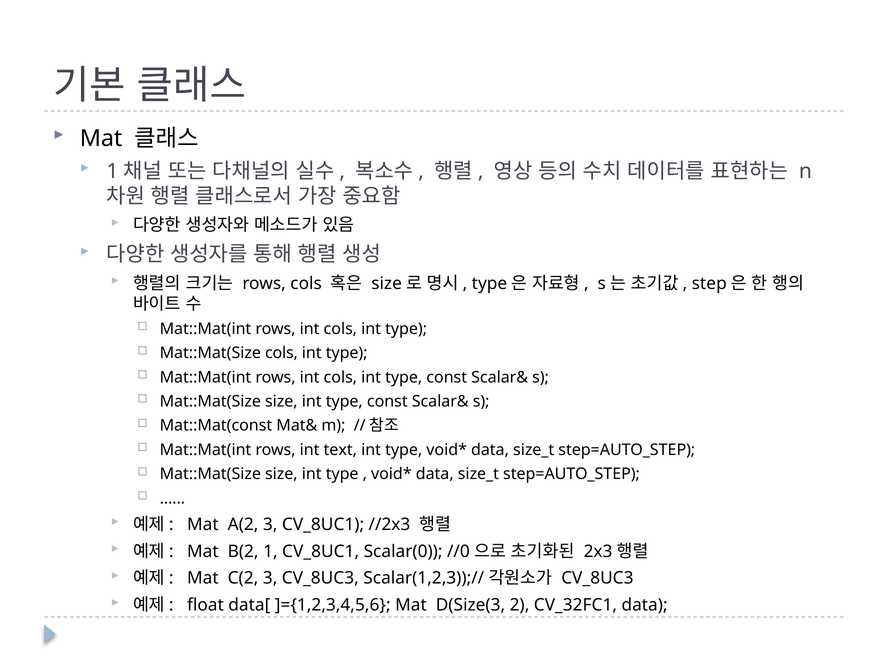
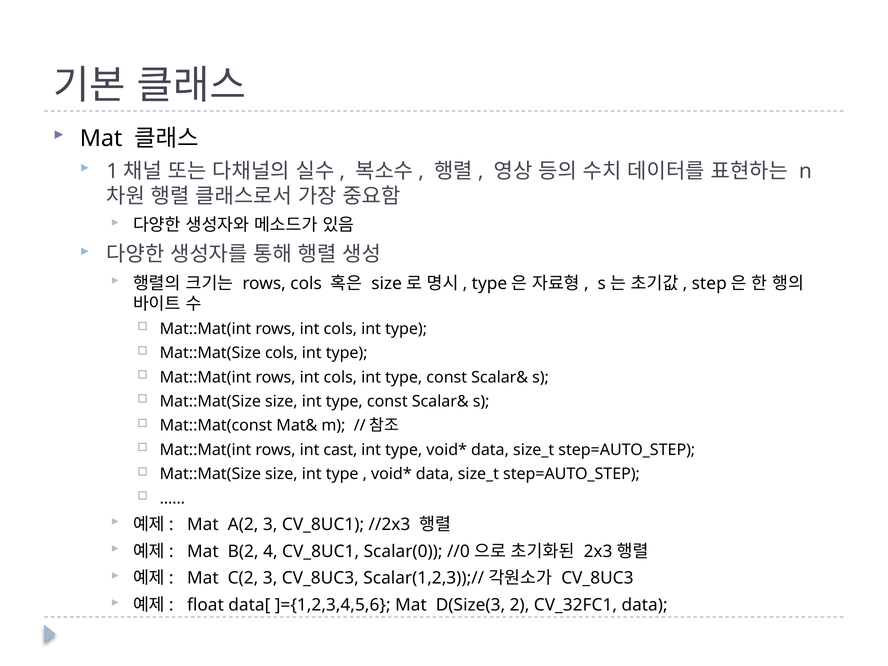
text: text -> cast
1: 1 -> 4
